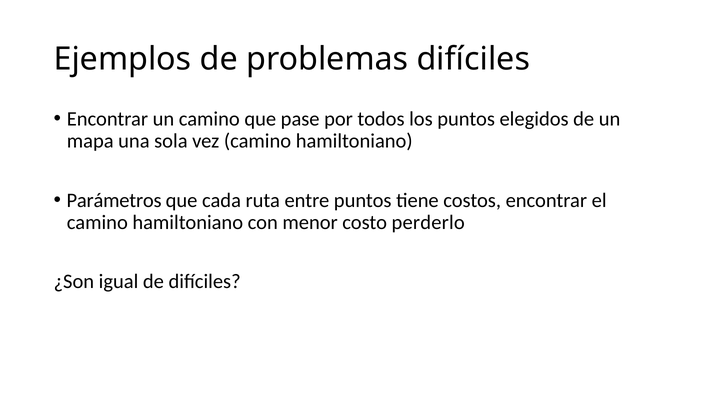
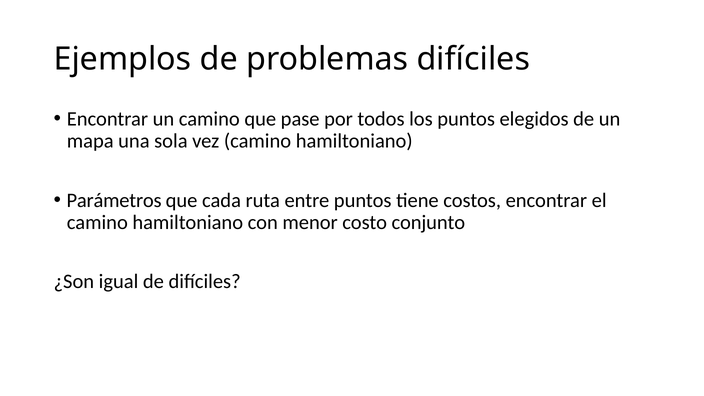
perderlo: perderlo -> conjunto
